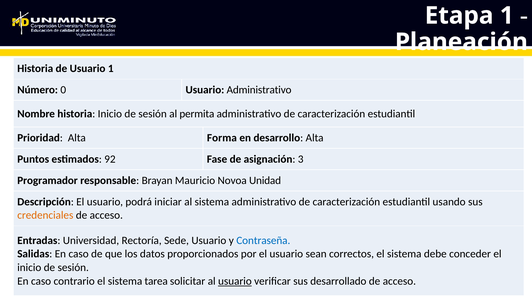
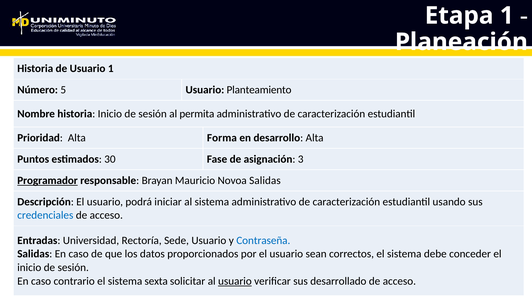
0: 0 -> 5
Usuario Administrativo: Administrativo -> Planteamiento
92: 92 -> 30
Programador underline: none -> present
Novoa Unidad: Unidad -> Salidas
credenciales colour: orange -> blue
tarea: tarea -> sexta
